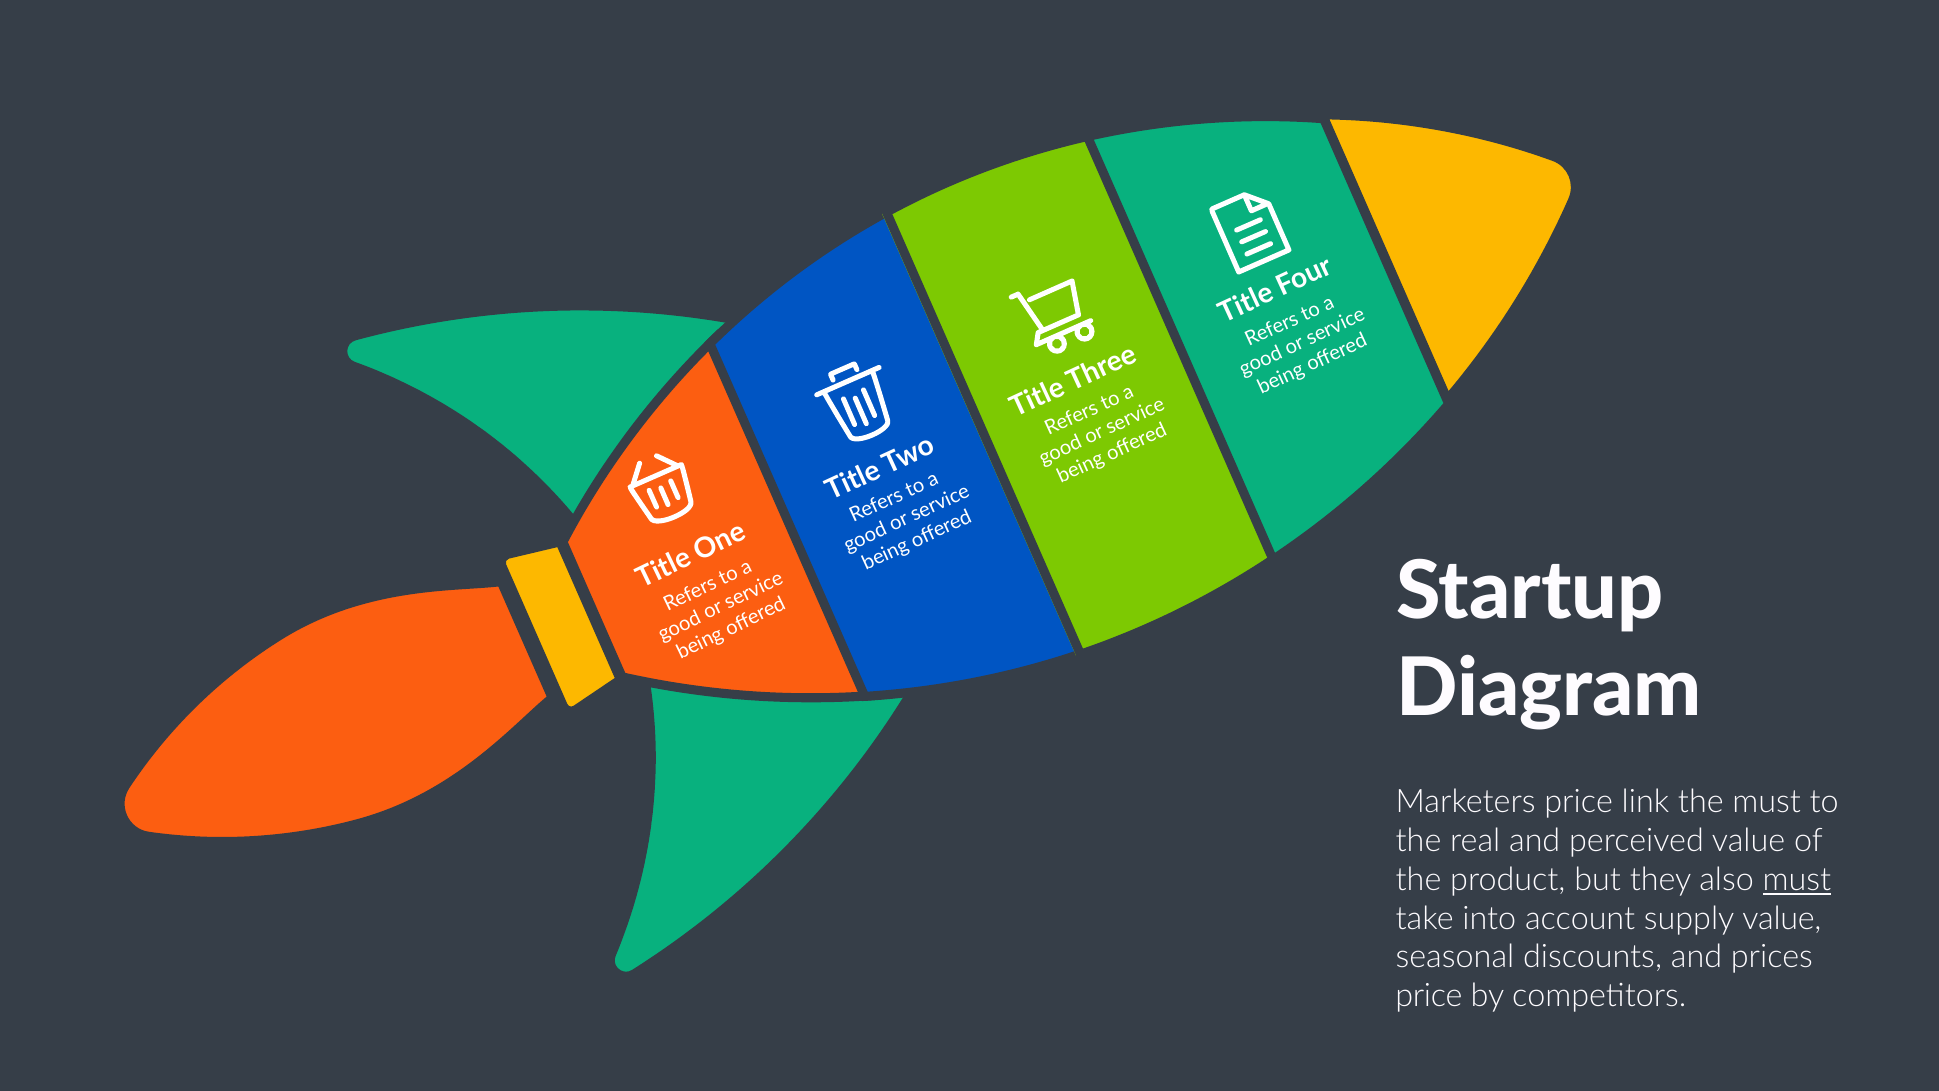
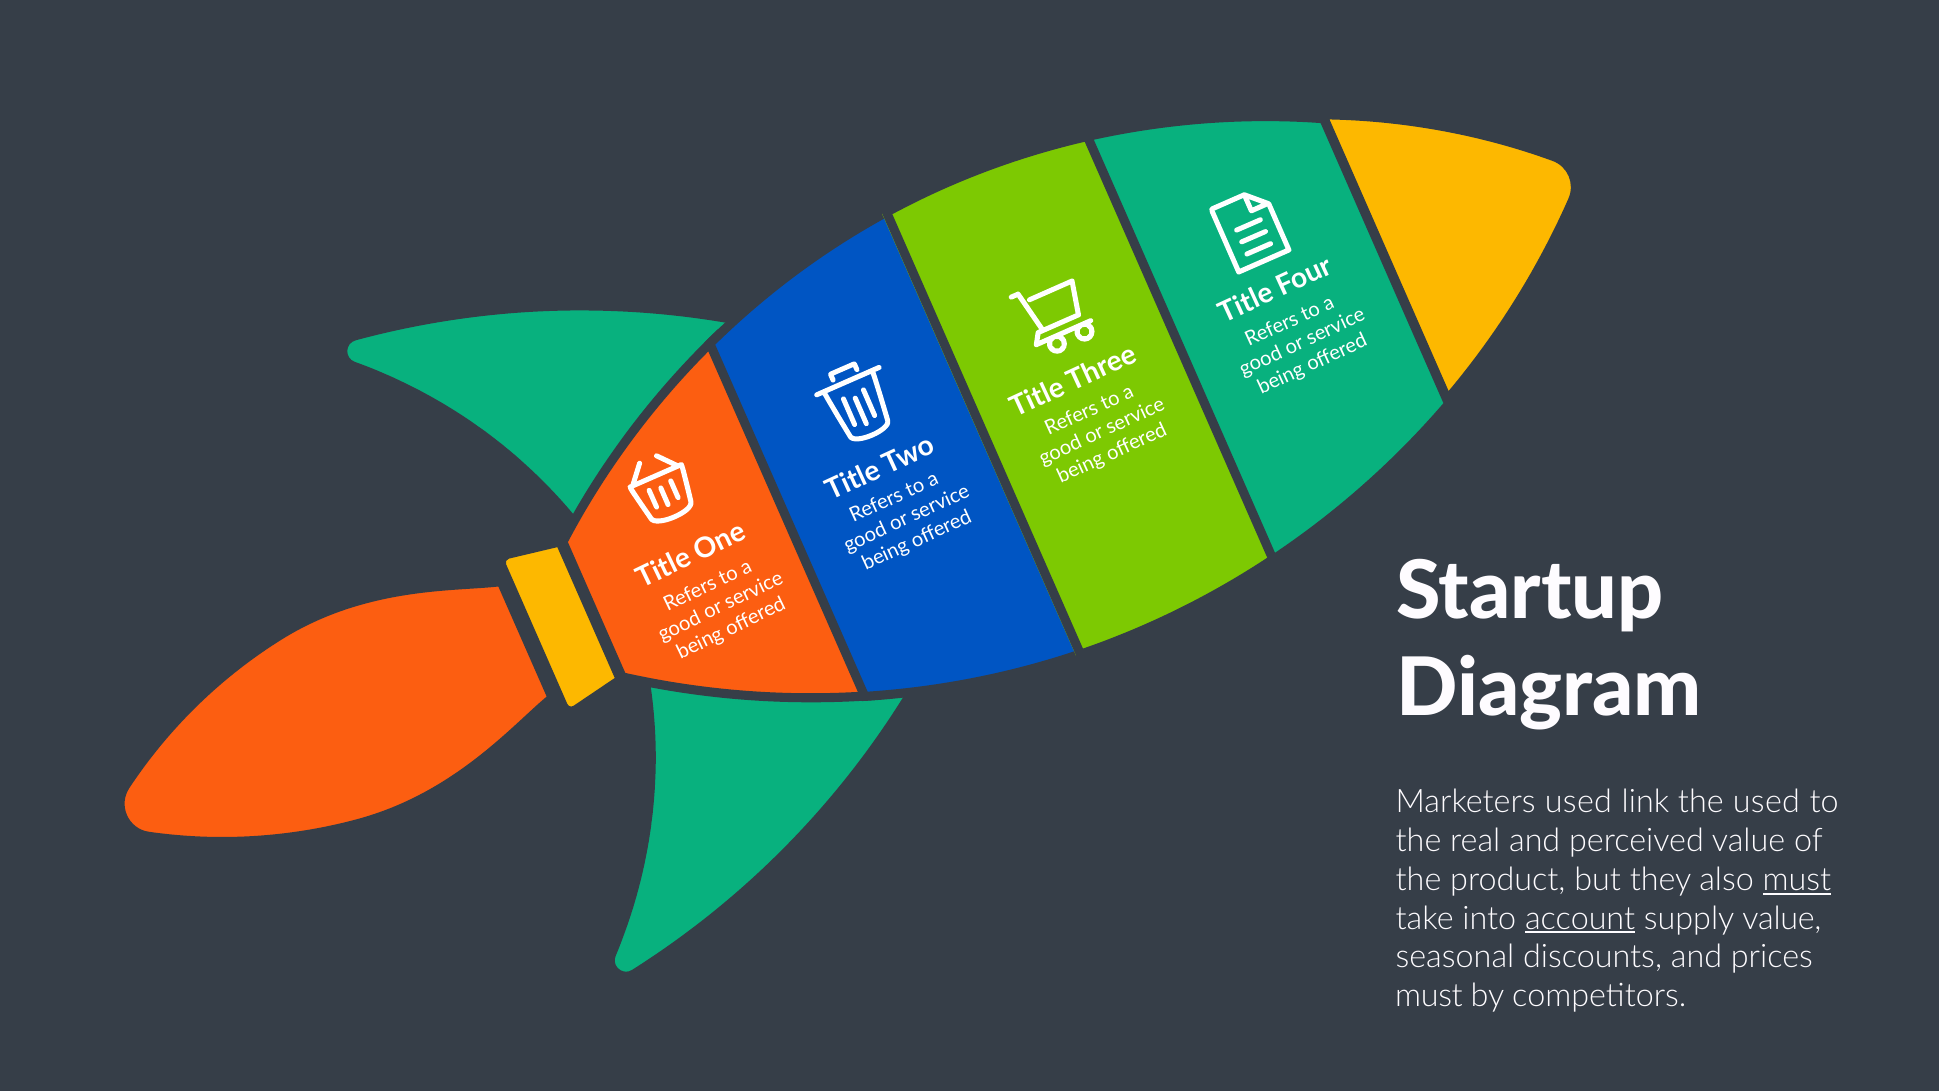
Marketers price: price -> used
the must: must -> used
account underline: none -> present
price at (1429, 996): price -> must
